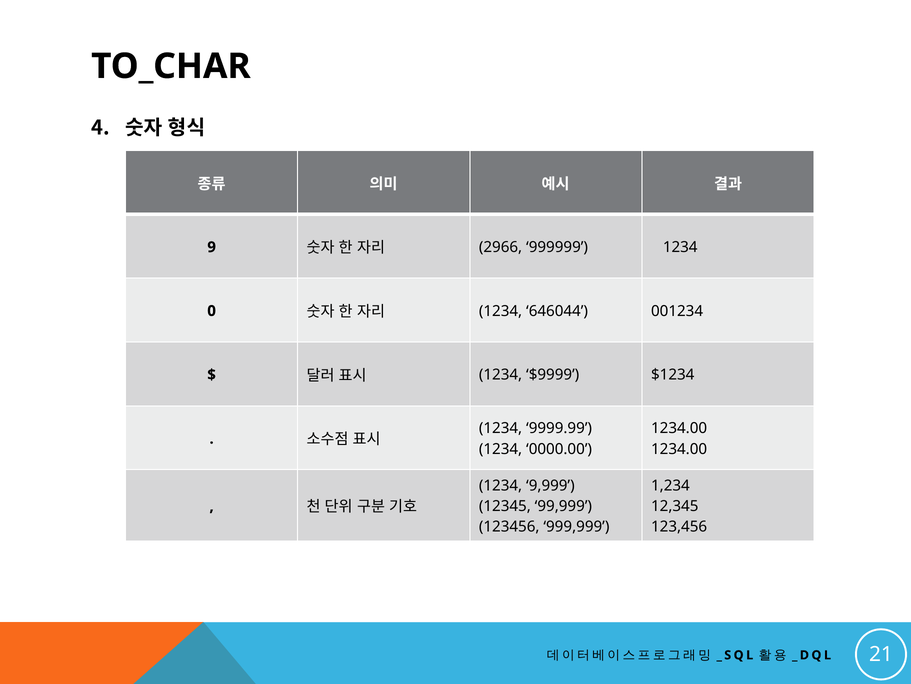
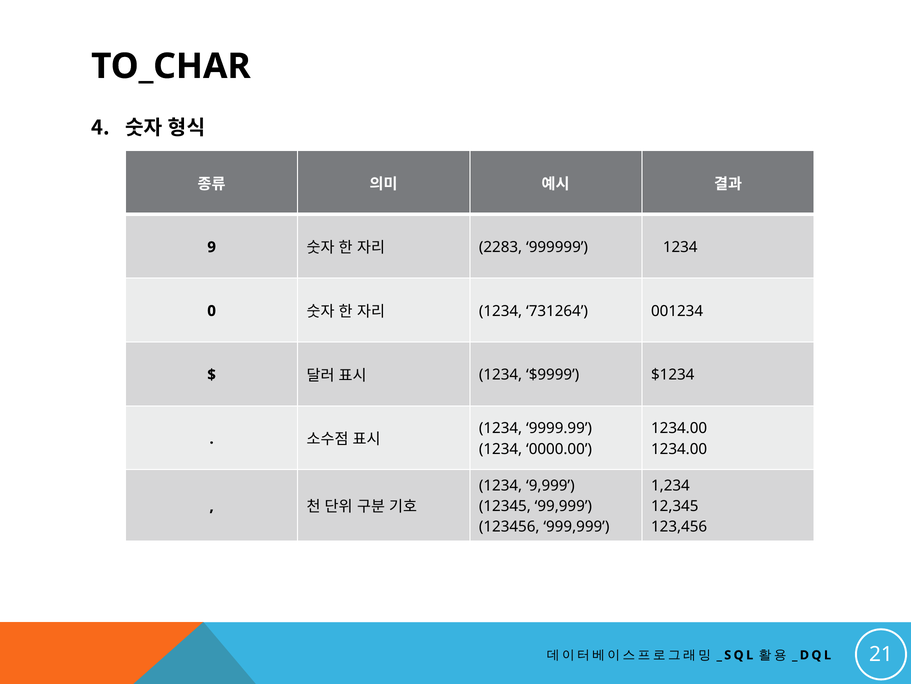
2966: 2966 -> 2283
646044: 646044 -> 731264
